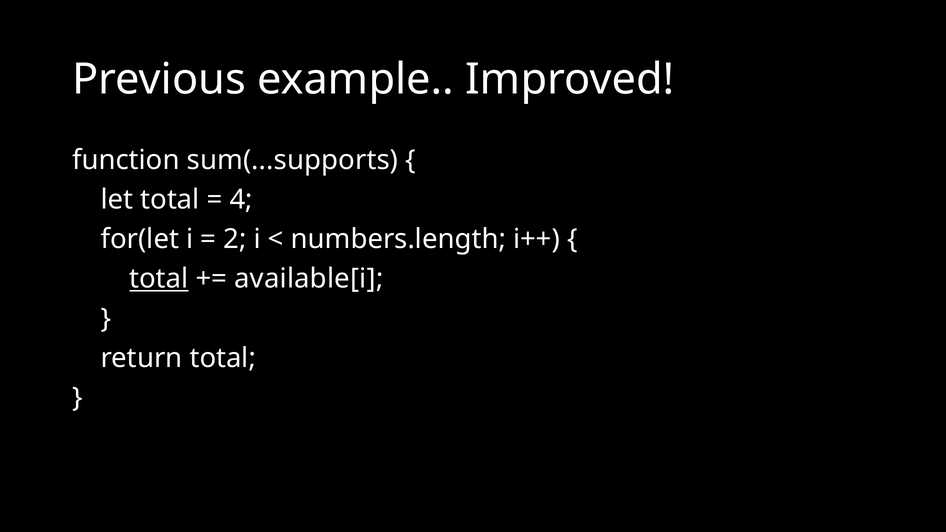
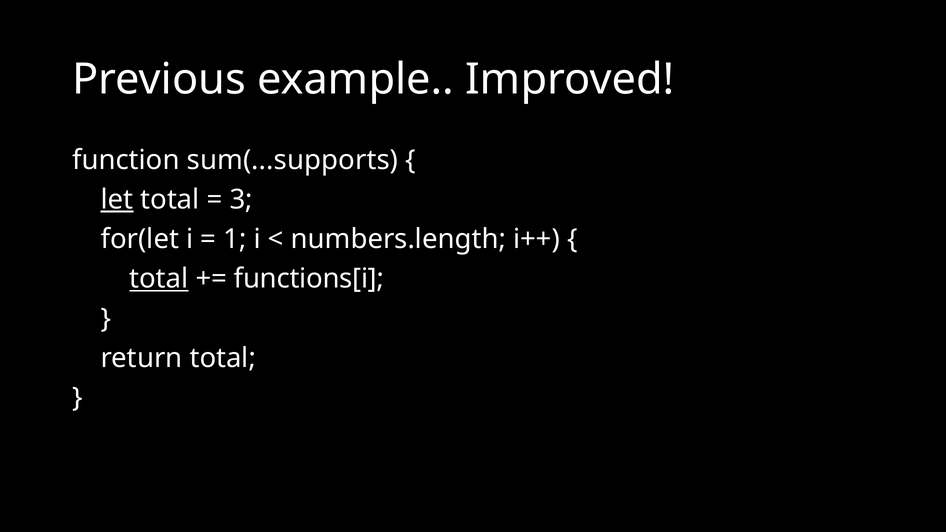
let underline: none -> present
4: 4 -> 3
2: 2 -> 1
available[i: available[i -> functions[i
